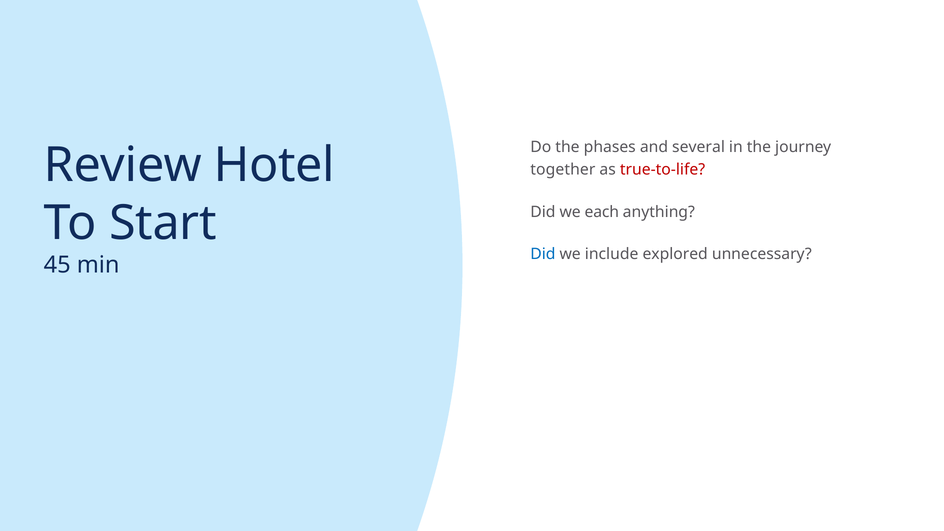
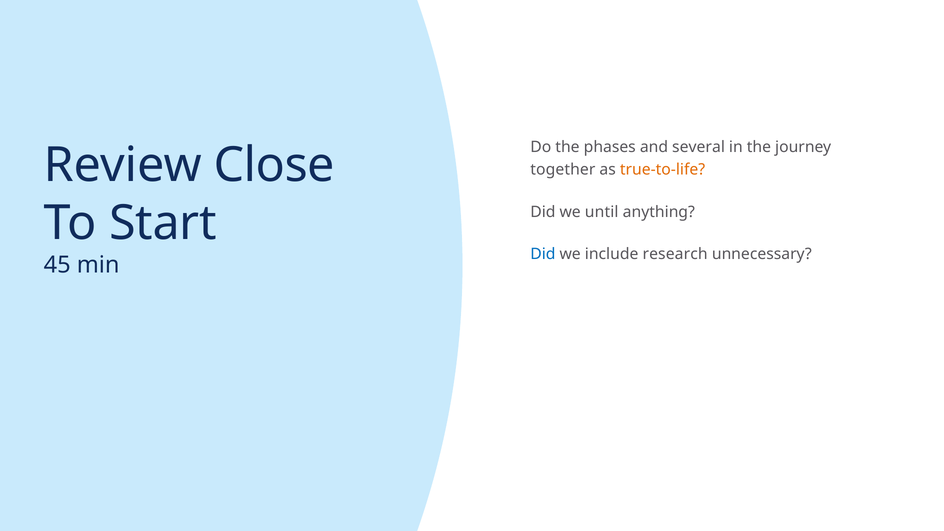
Hotel: Hotel -> Close
true-to-life colour: red -> orange
each: each -> until
explored: explored -> research
